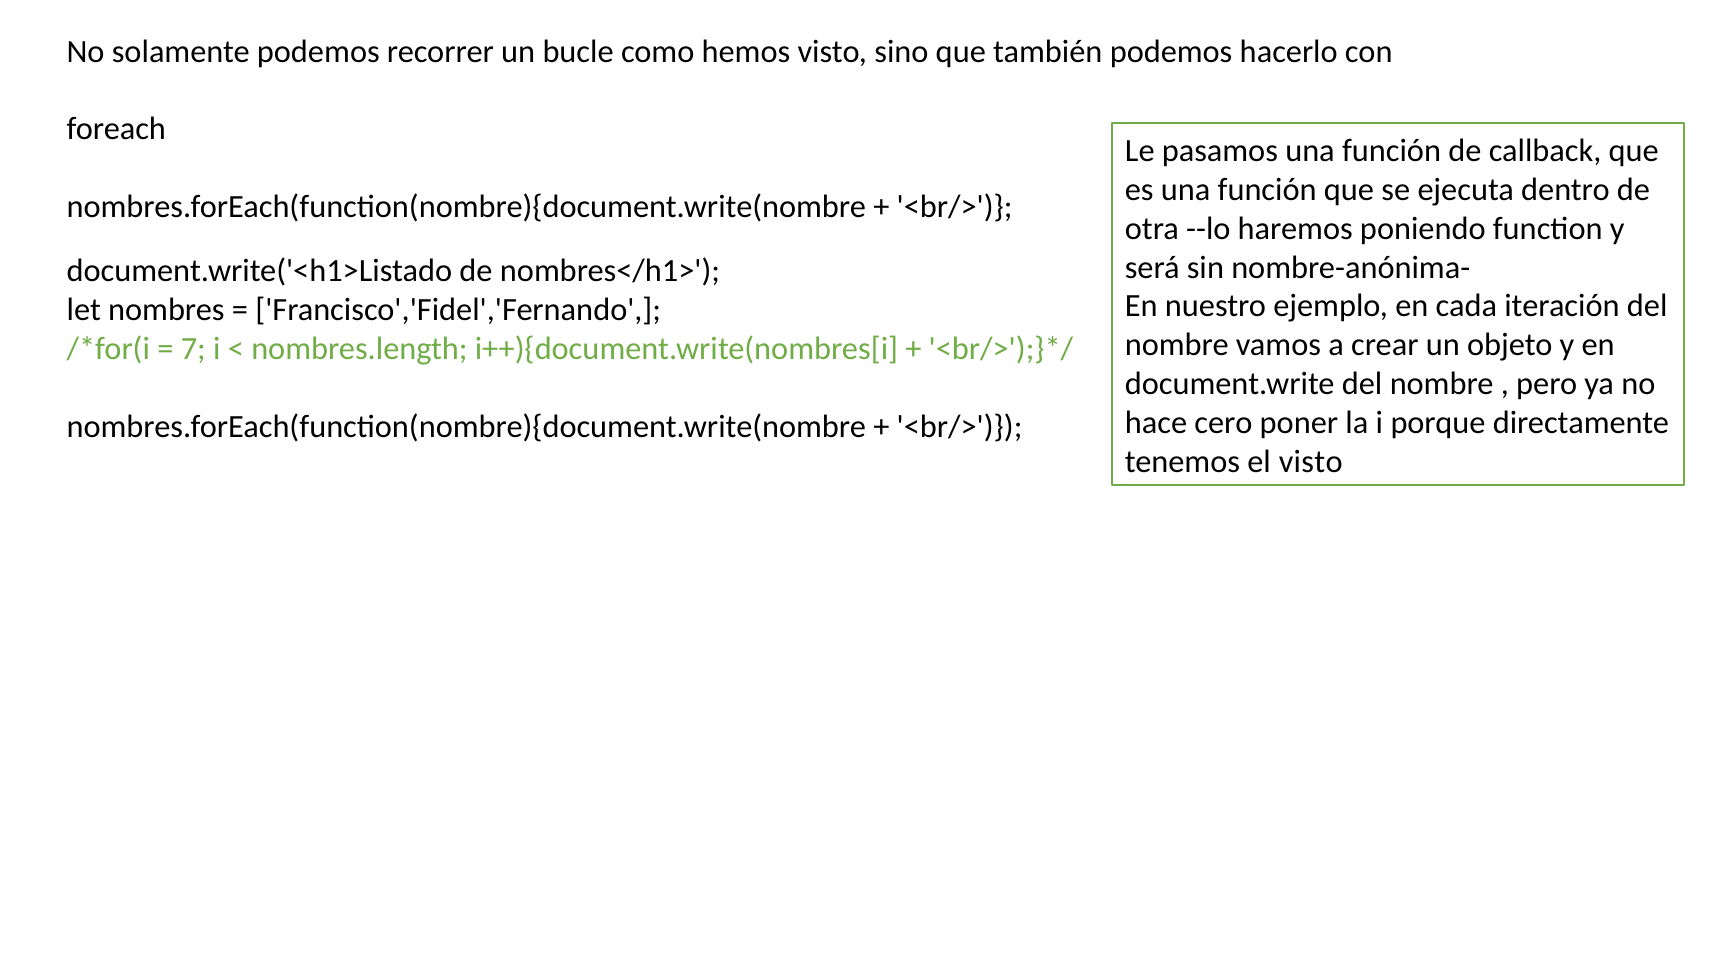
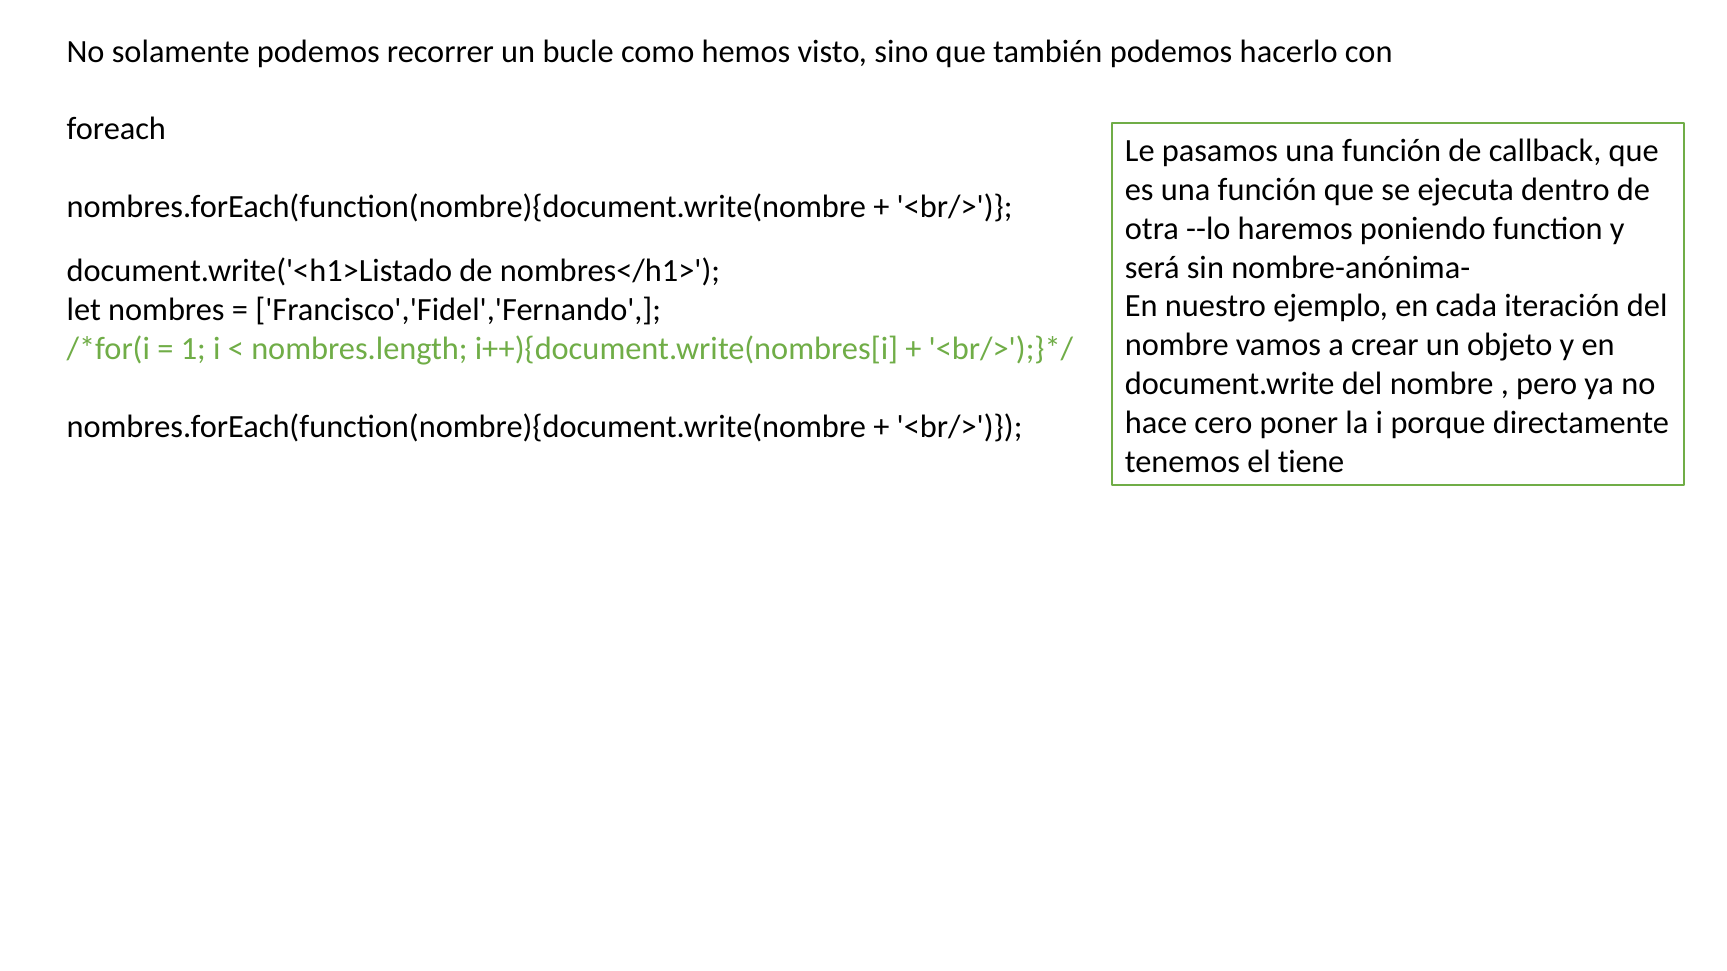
7: 7 -> 1
el visto: visto -> tiene
